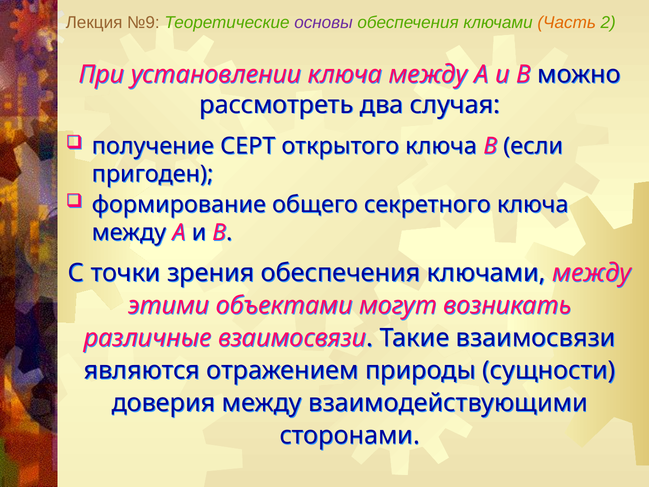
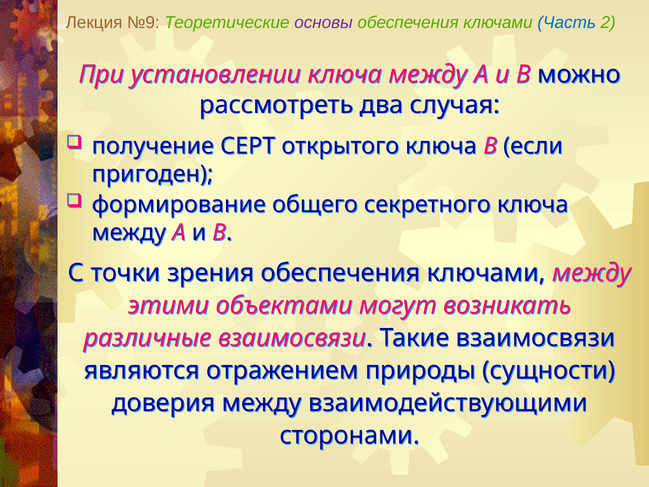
Часть colour: orange -> blue
